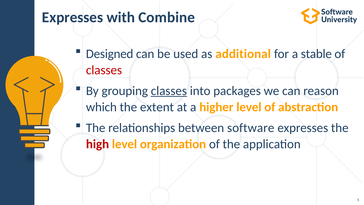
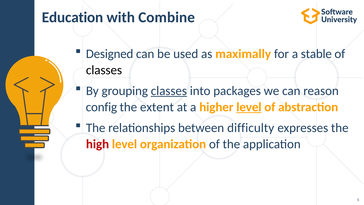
Expresses at (73, 17): Expresses -> Education
additional: additional -> maximally
classes at (104, 70) colour: red -> black
which: which -> config
level at (249, 107) underline: none -> present
software: software -> difficulty
